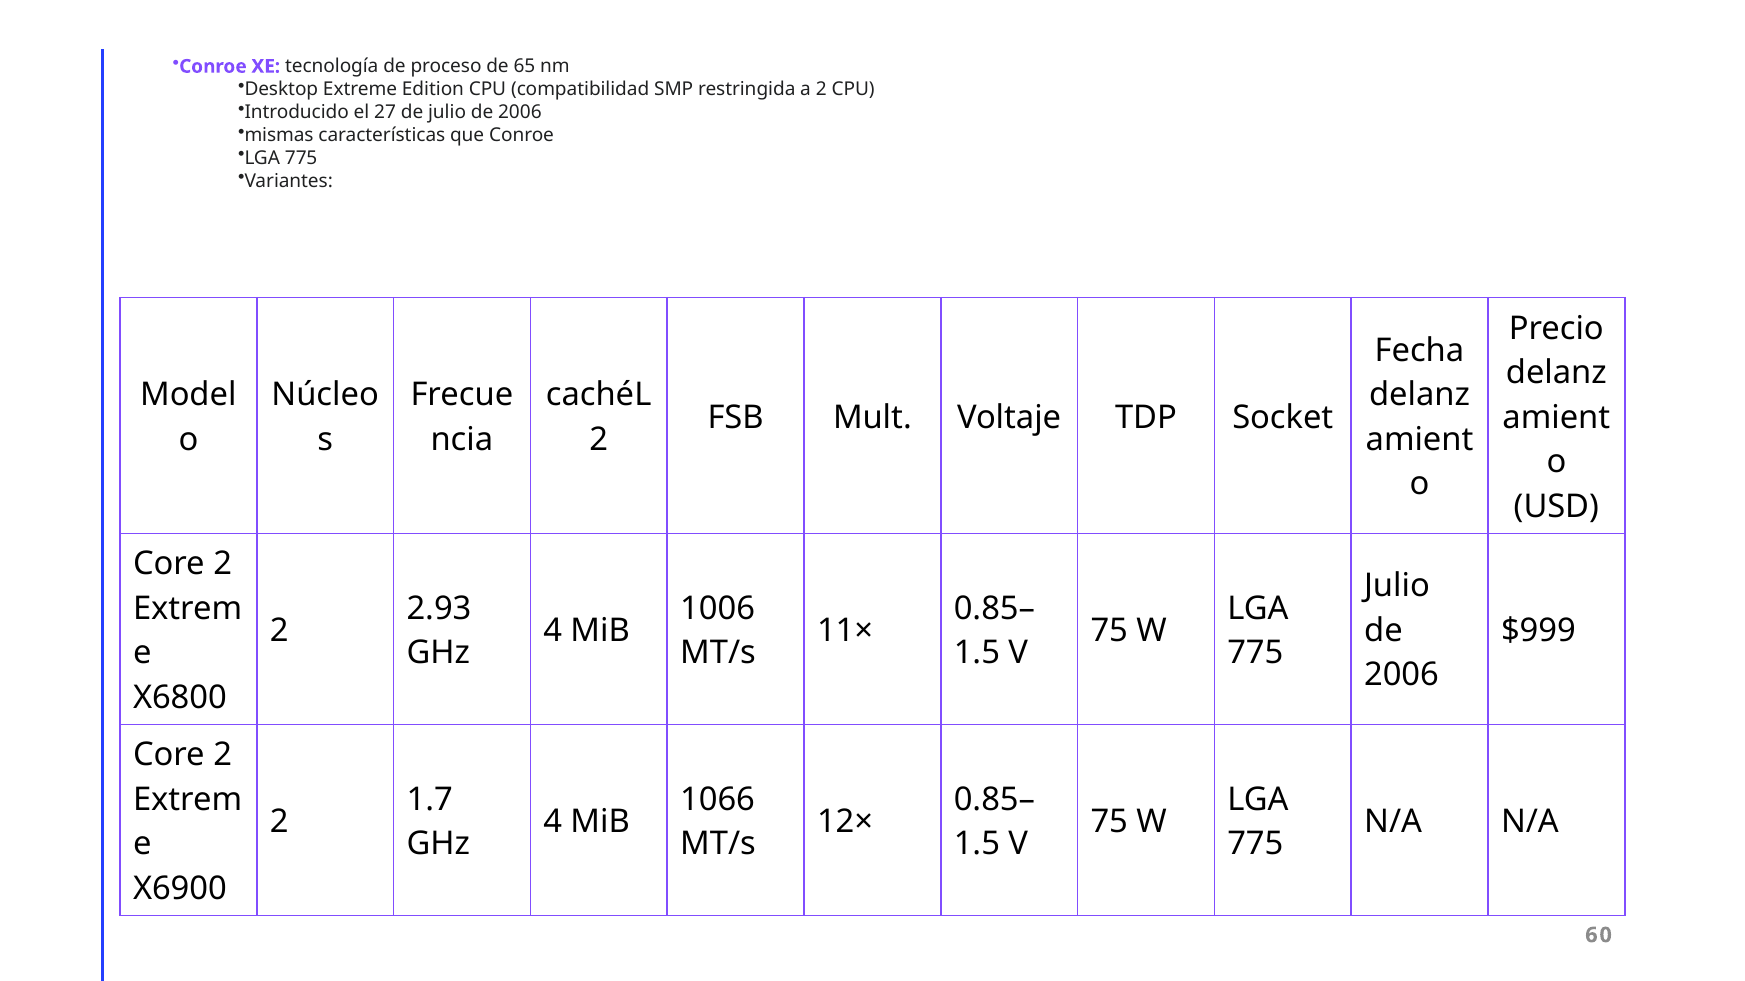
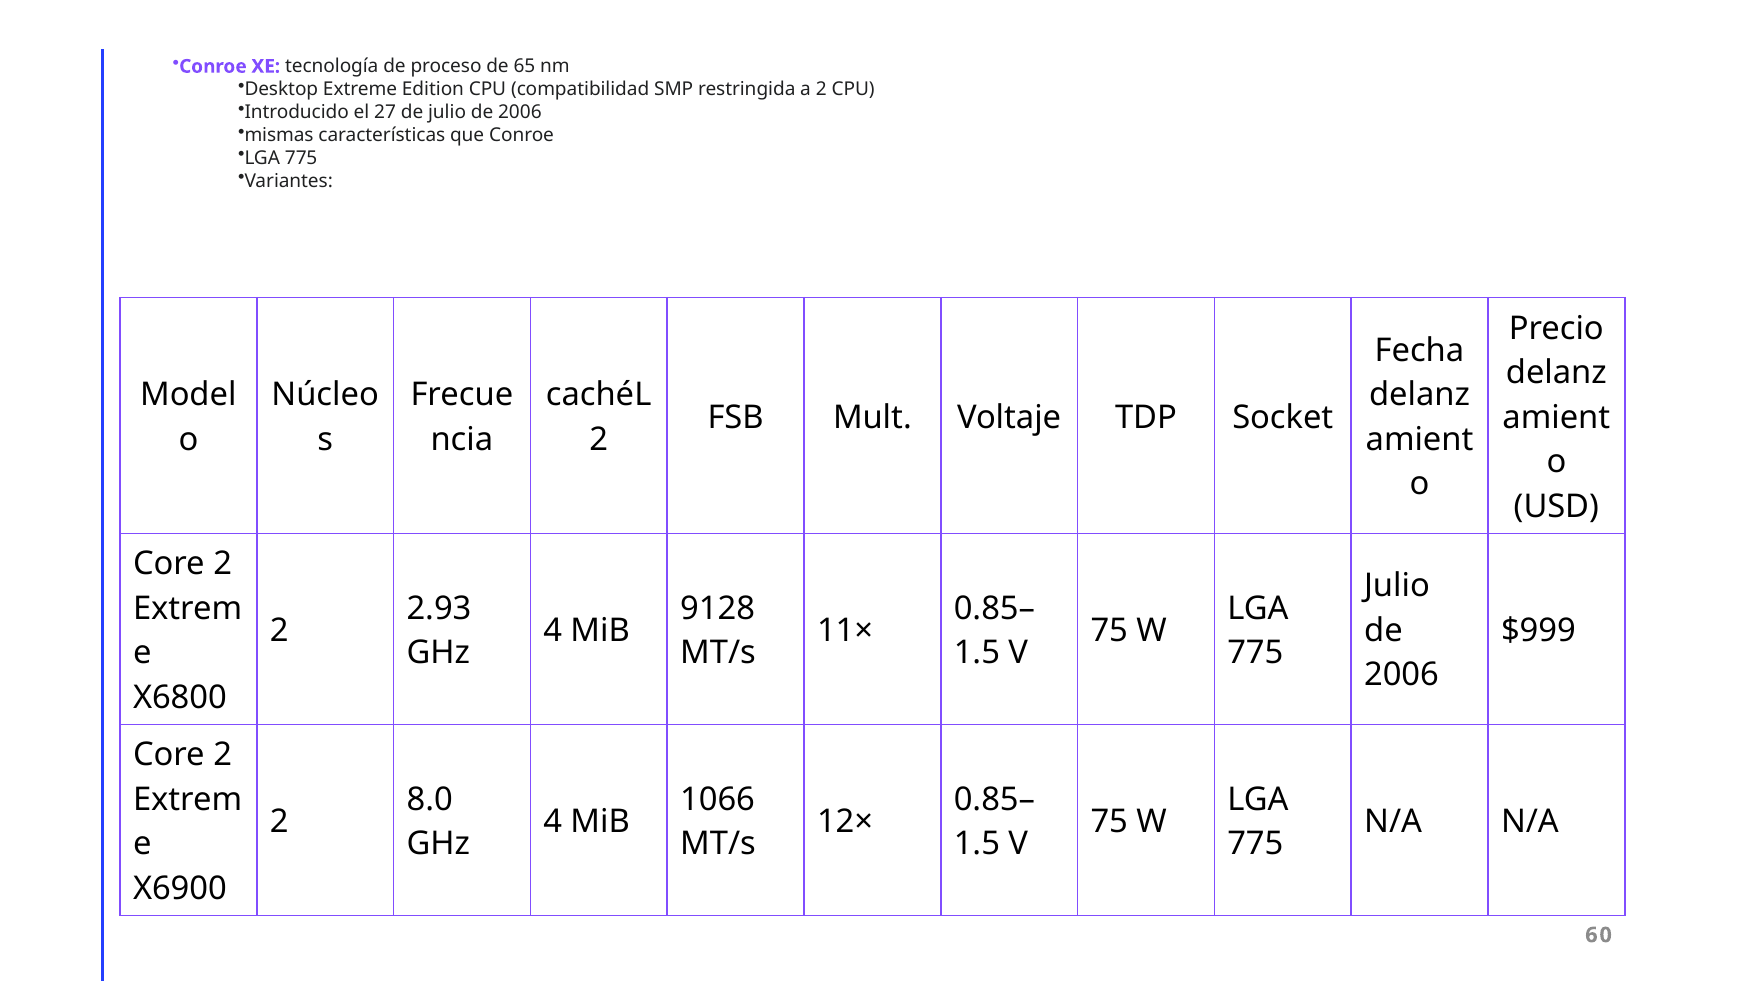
1006: 1006 -> 9128
1.7: 1.7 -> 8.0
